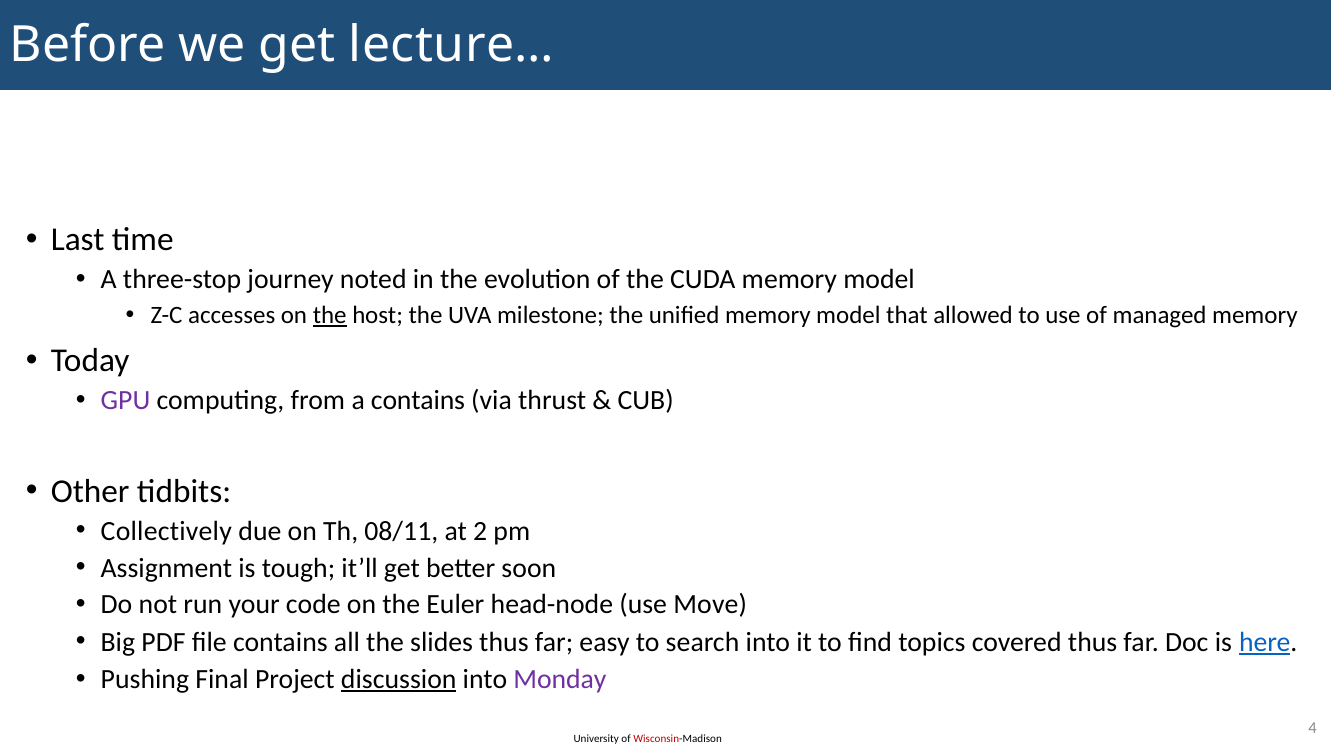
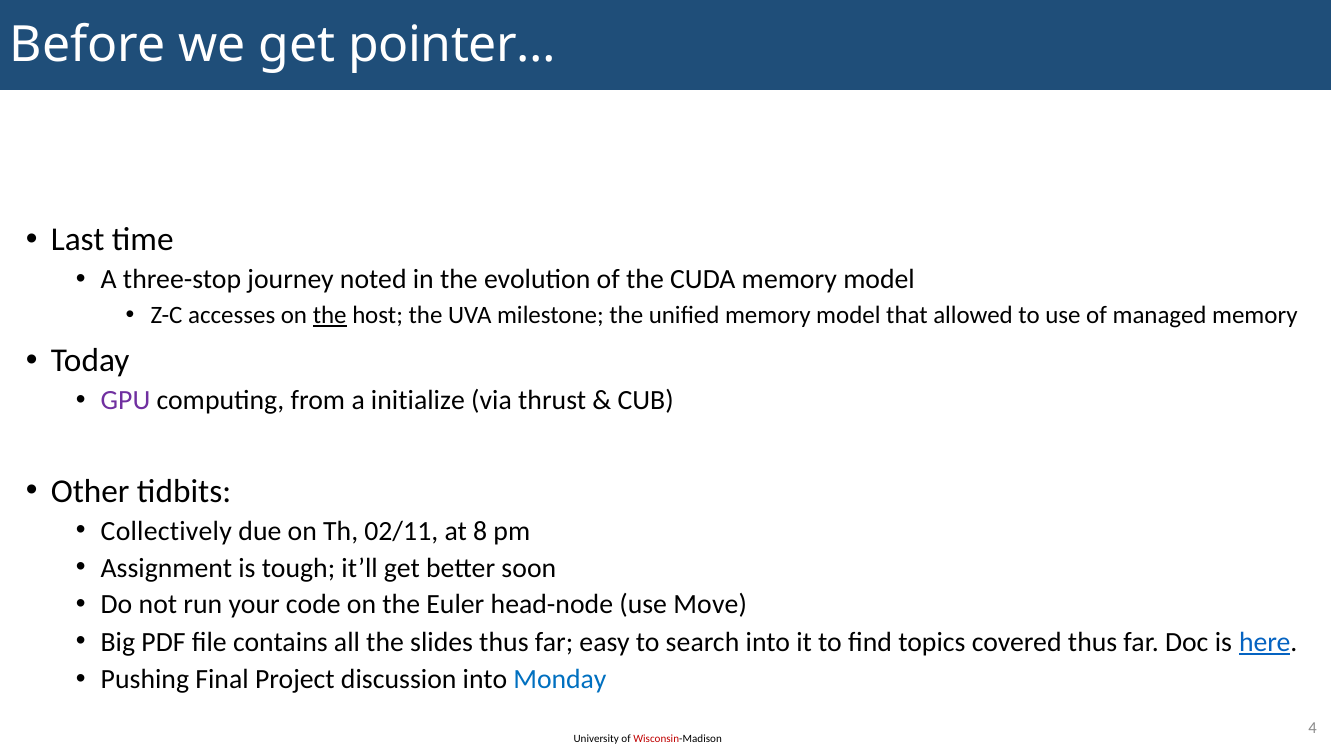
lecture…: lecture… -> pointer…
a contains: contains -> initialize
08/11: 08/11 -> 02/11
2: 2 -> 8
discussion underline: present -> none
Monday colour: purple -> blue
